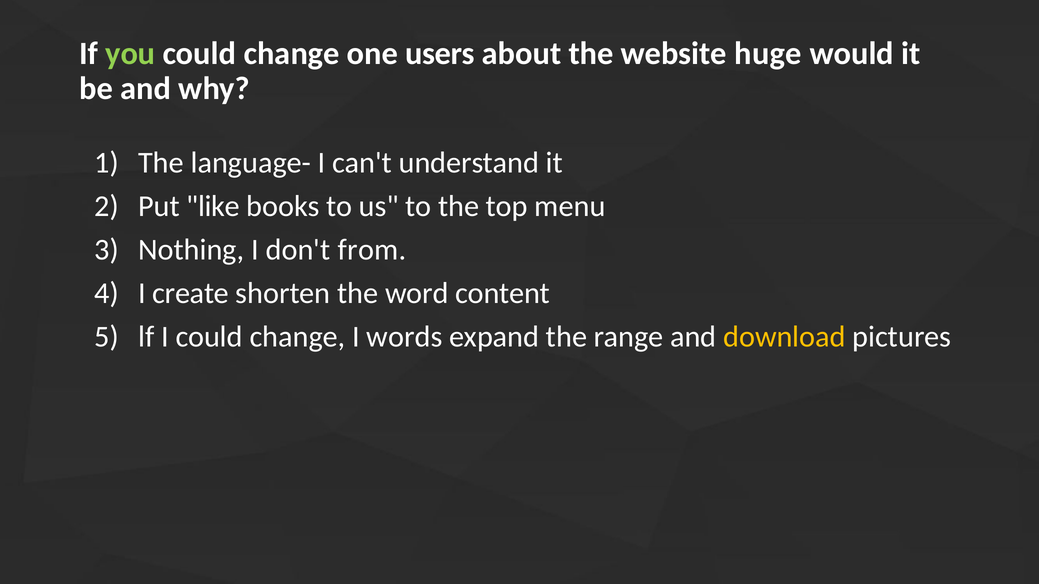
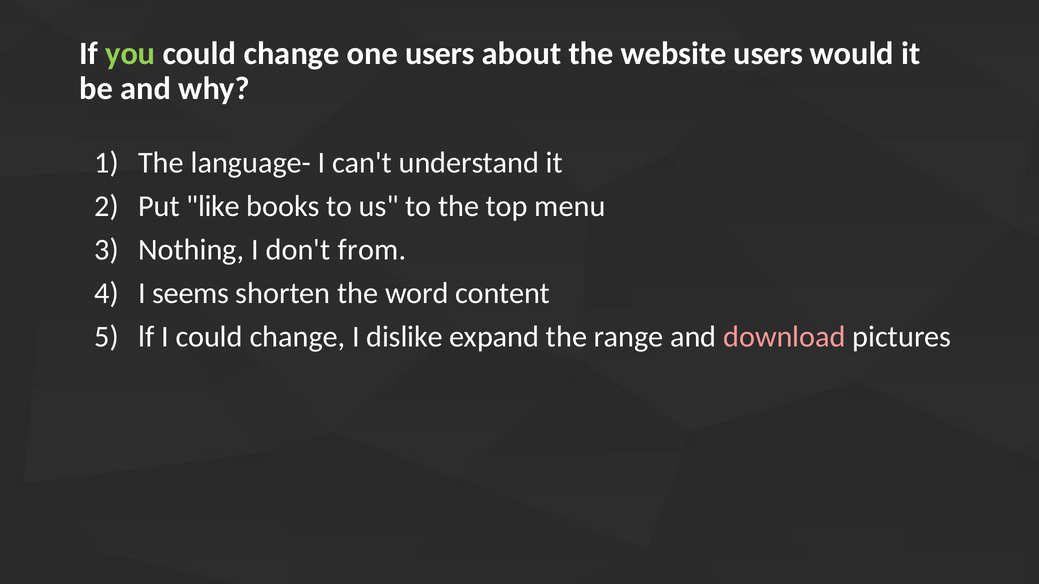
website huge: huge -> users
create: create -> seems
words: words -> dislike
download colour: yellow -> pink
